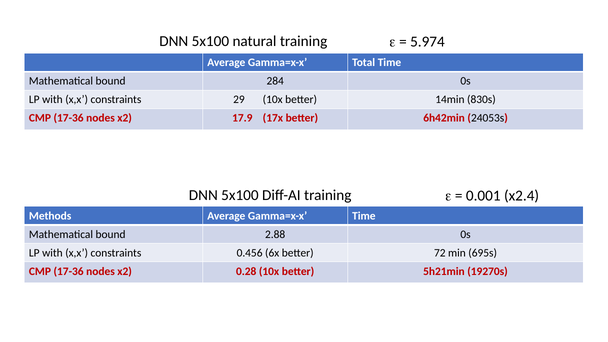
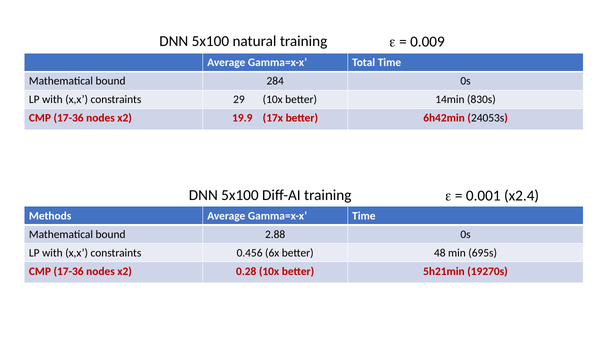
5.974: 5.974 -> 0.009
17.9: 17.9 -> 19.9
72: 72 -> 48
